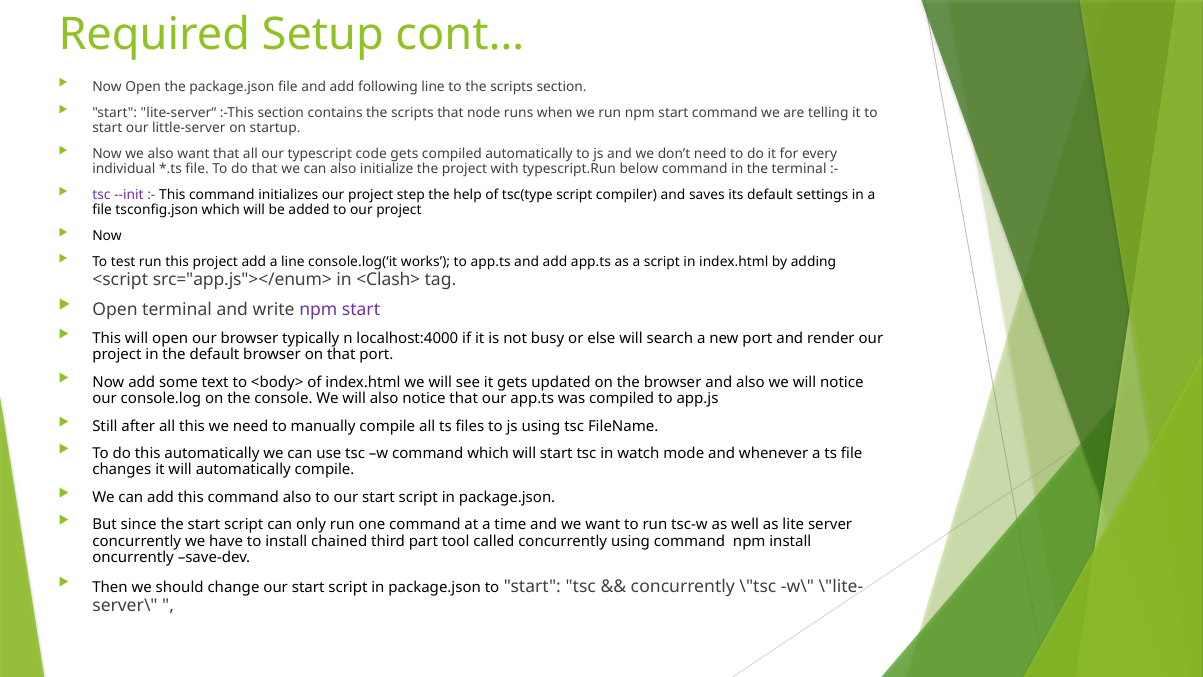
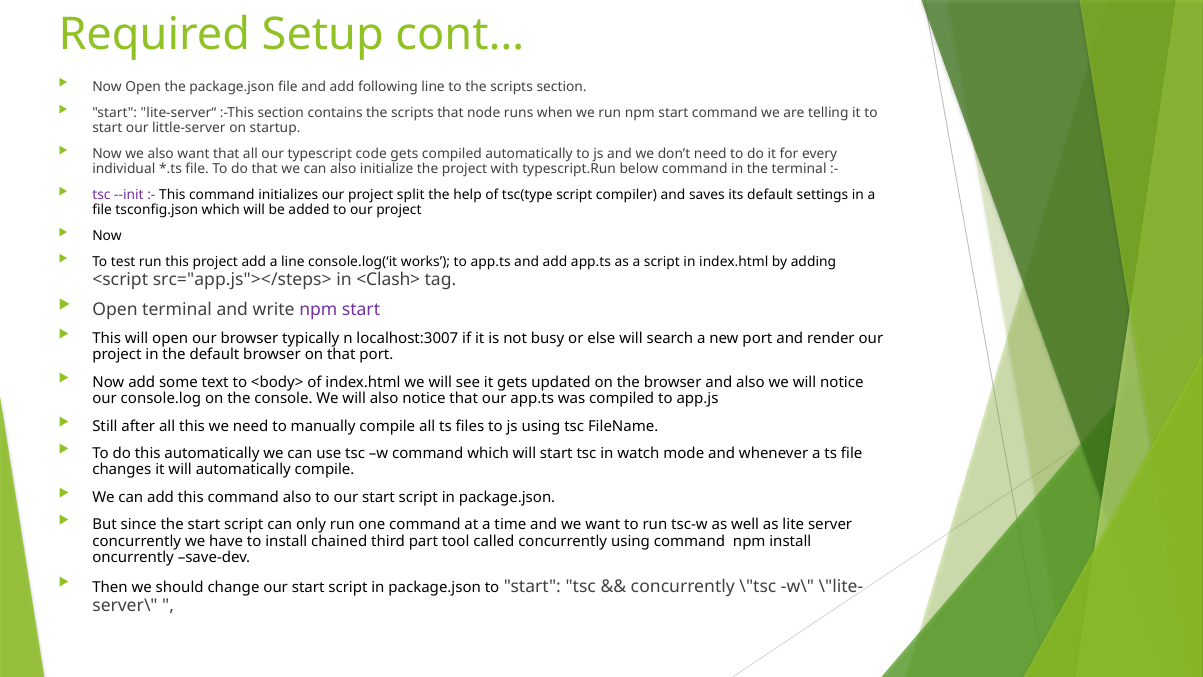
step: step -> split
src="app.js"></enum>: src="app.js"></enum> -> src="app.js"></steps>
localhost:4000: localhost:4000 -> localhost:3007
